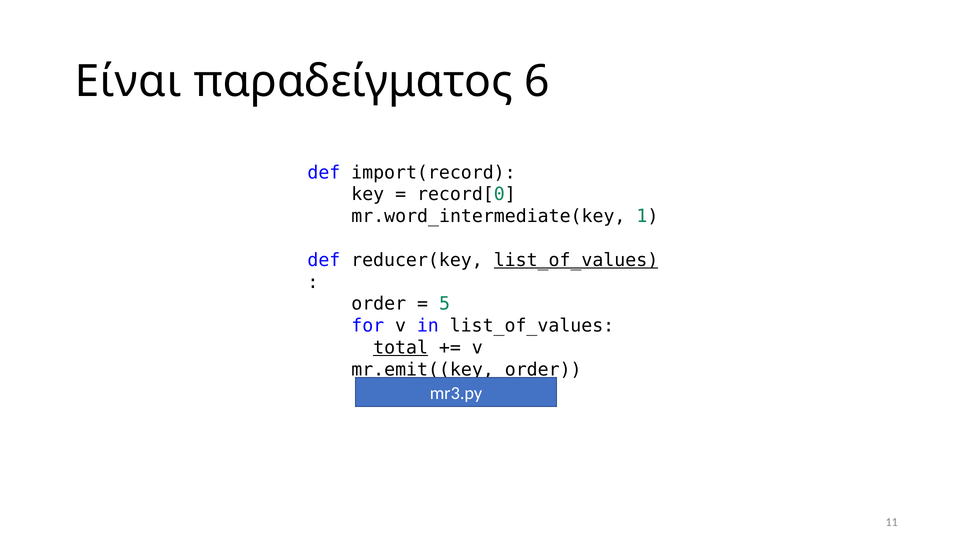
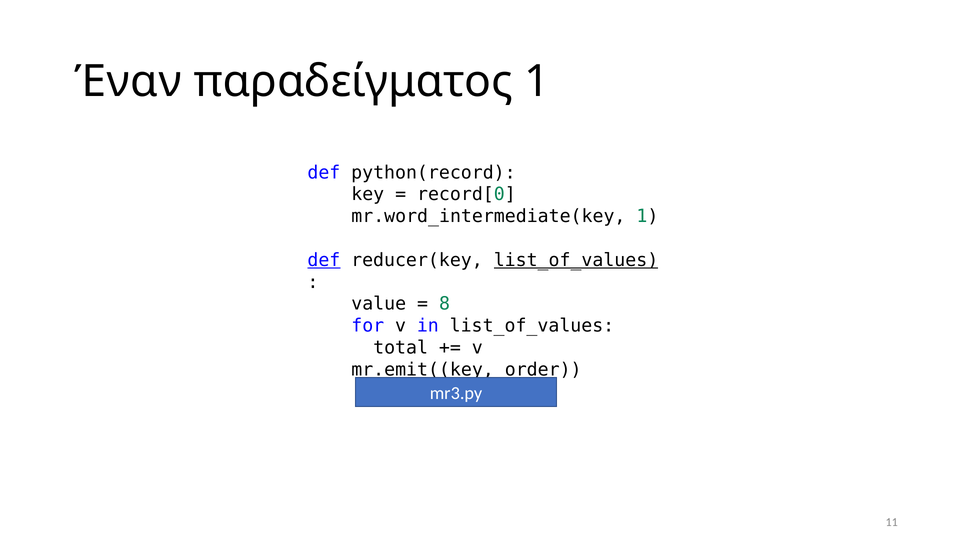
Είναι: Είναι -> Έναν
παραδείγματος 6: 6 -> 1
import(record: import(record -> python(record
def at (324, 260) underline: none -> present
order at (379, 304): order -> value
5: 5 -> 8
total underline: present -> none
